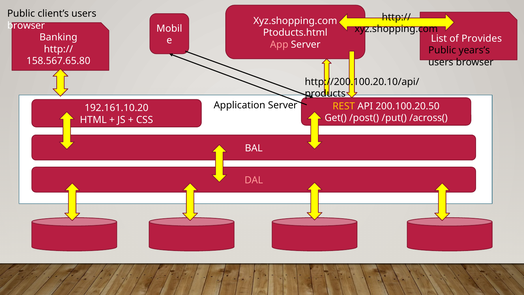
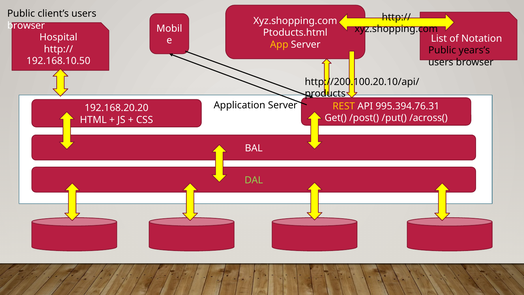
Banking: Banking -> Hospital
Provides: Provides -> Notation
App colour: pink -> yellow
158.567.65.80: 158.567.65.80 -> 192.168.10.50
200.100.20.50: 200.100.20.50 -> 995.394.76.31
192.161.10.20: 192.161.10.20 -> 192.168.20.20
DAL colour: pink -> light green
